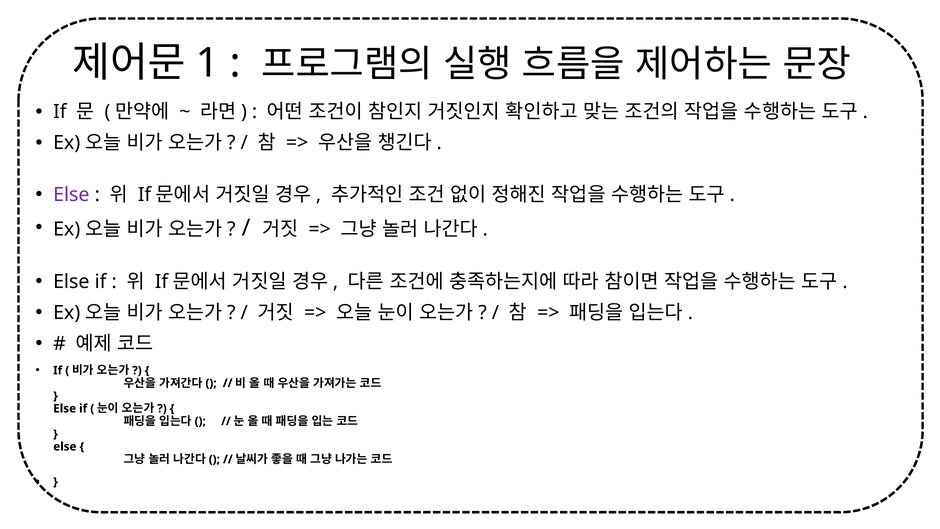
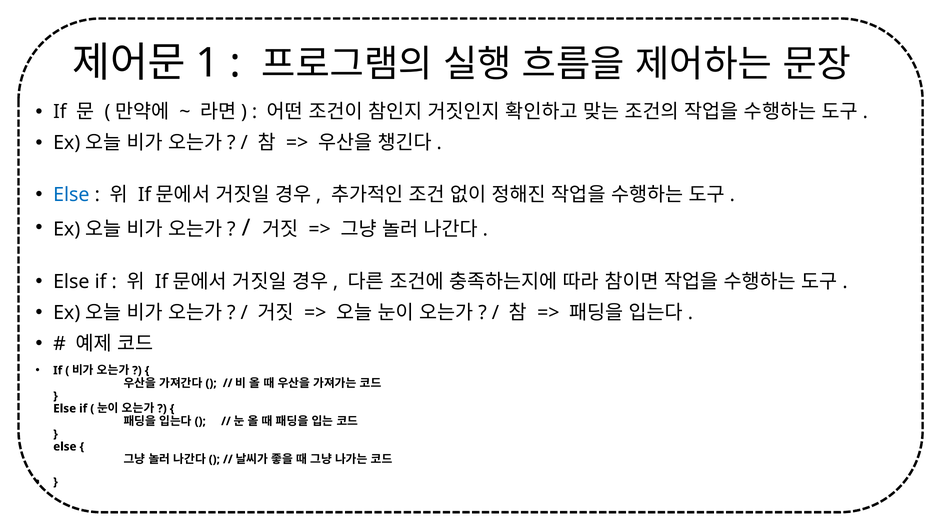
Else at (71, 195) colour: purple -> blue
